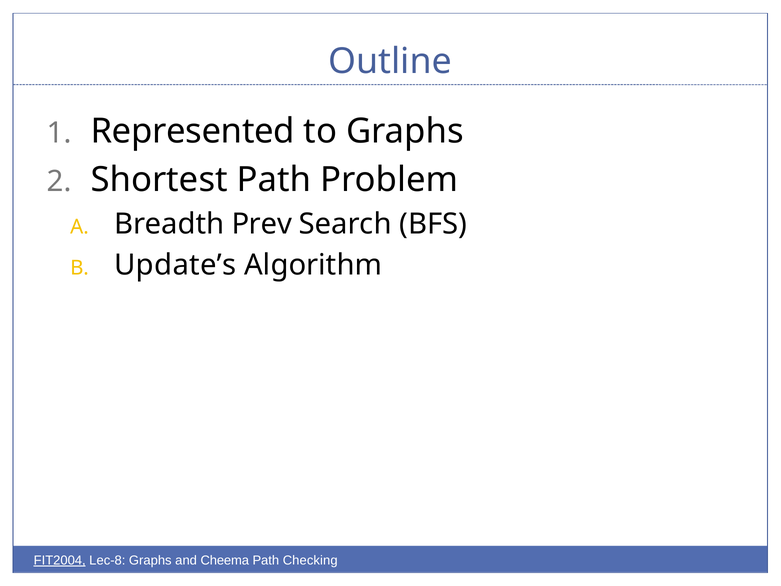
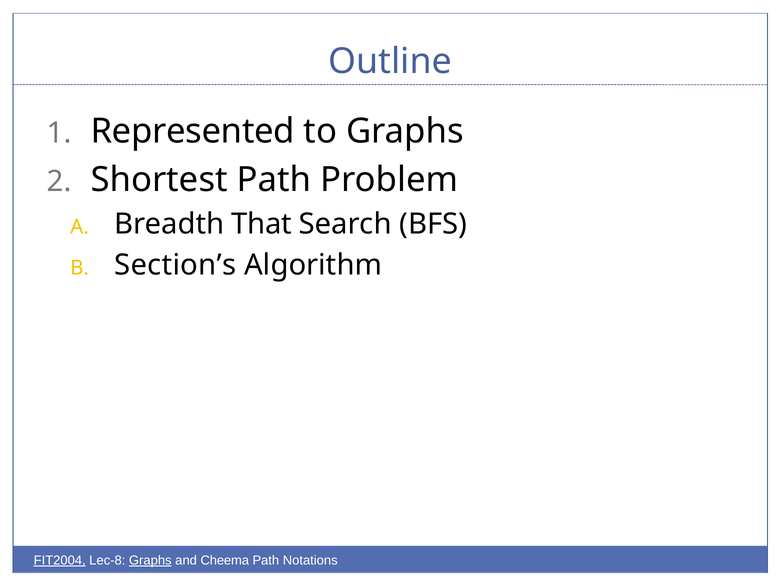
Prev: Prev -> That
Update’s: Update’s -> Section’s
Graphs at (150, 560) underline: none -> present
Checking: Checking -> Notations
